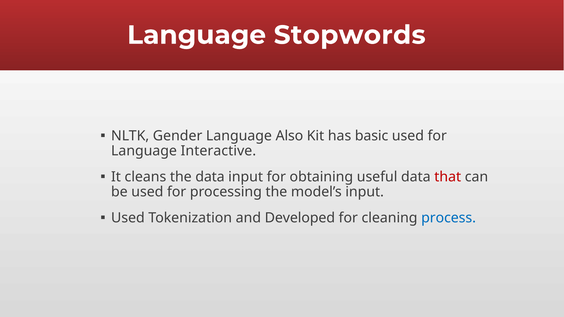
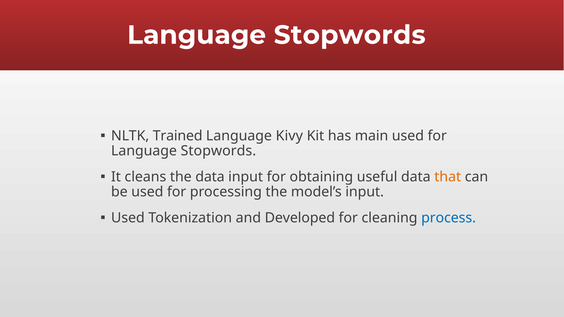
Gender: Gender -> Trained
Also: Also -> Kivy
basic: basic -> main
Interactive at (218, 151): Interactive -> Stopwords
that colour: red -> orange
